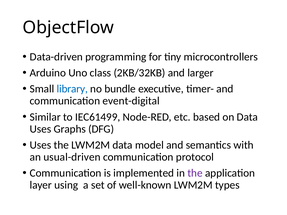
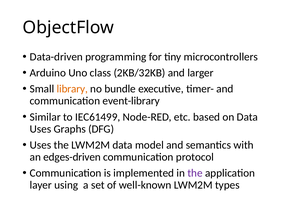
library colour: blue -> orange
event-digital: event-digital -> event-library
usual-driven: usual-driven -> edges-driven
